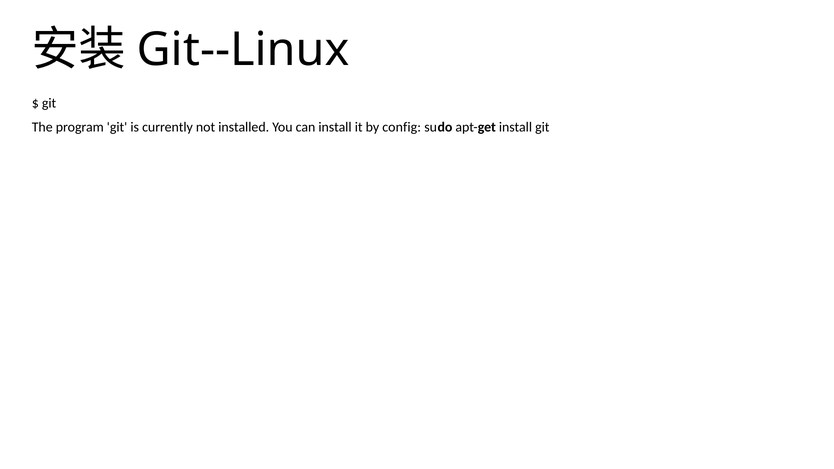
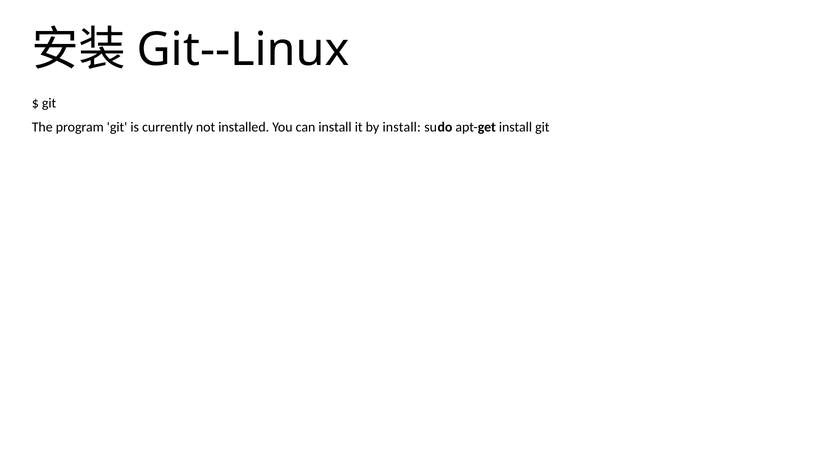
by config: config -> install
